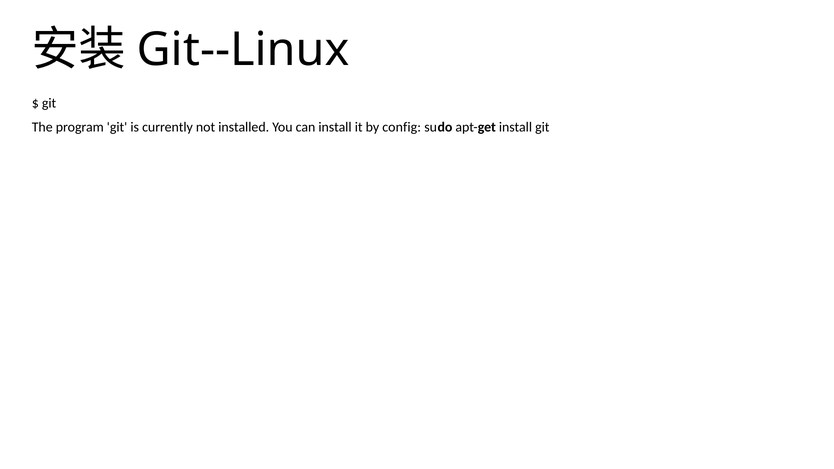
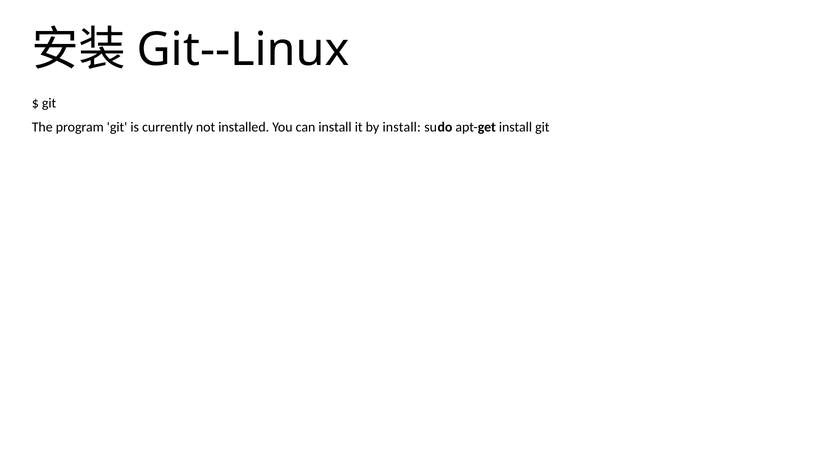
by config: config -> install
